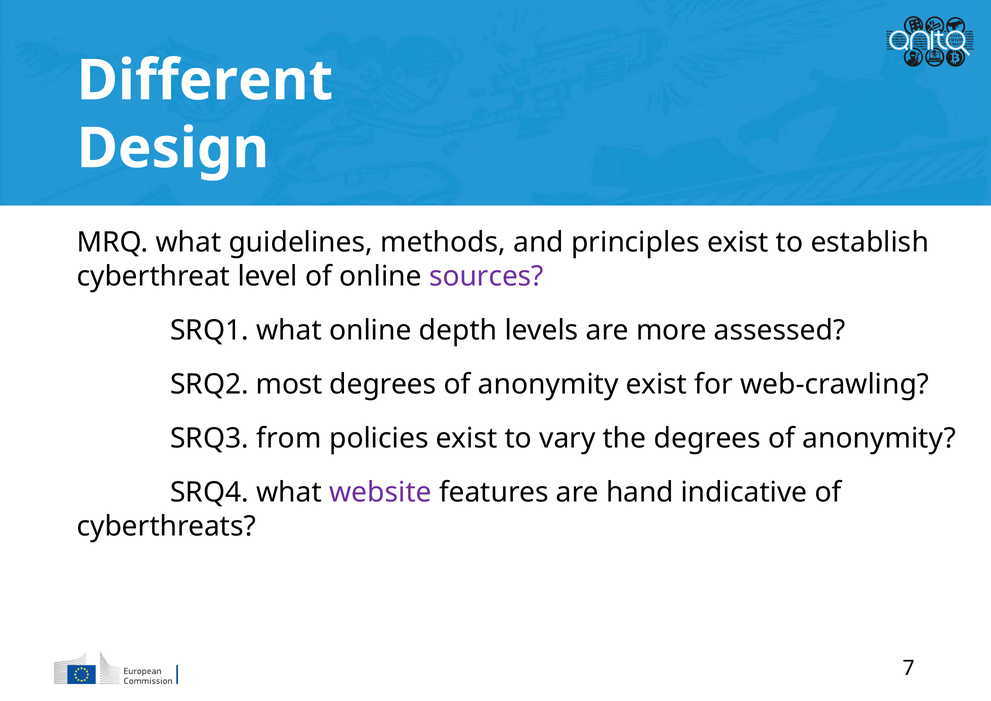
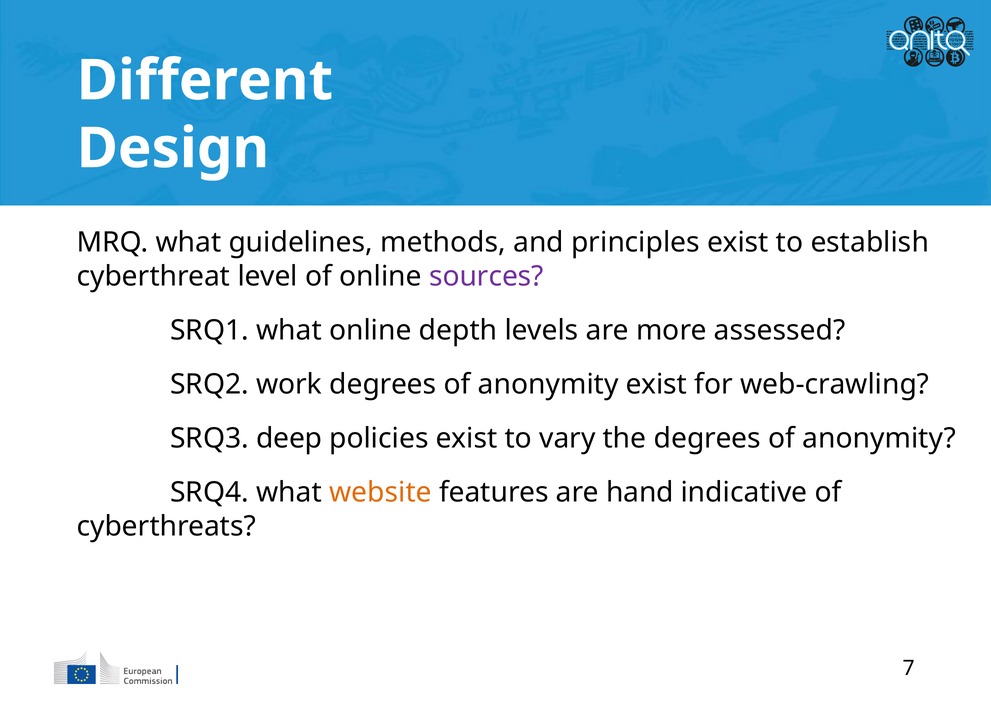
most: most -> work
from: from -> deep
website colour: purple -> orange
